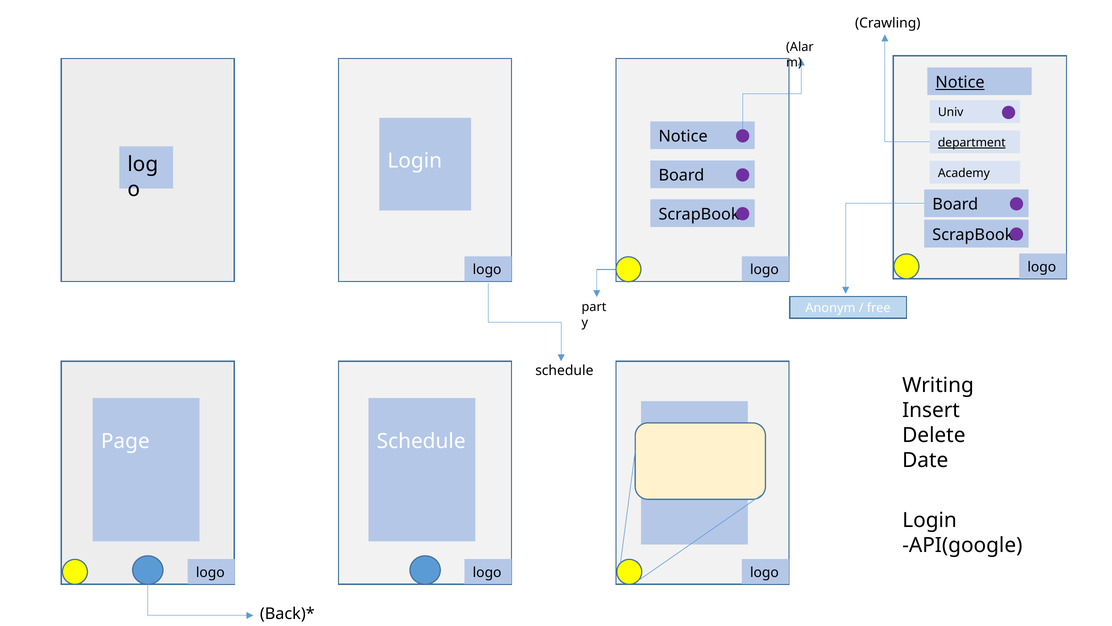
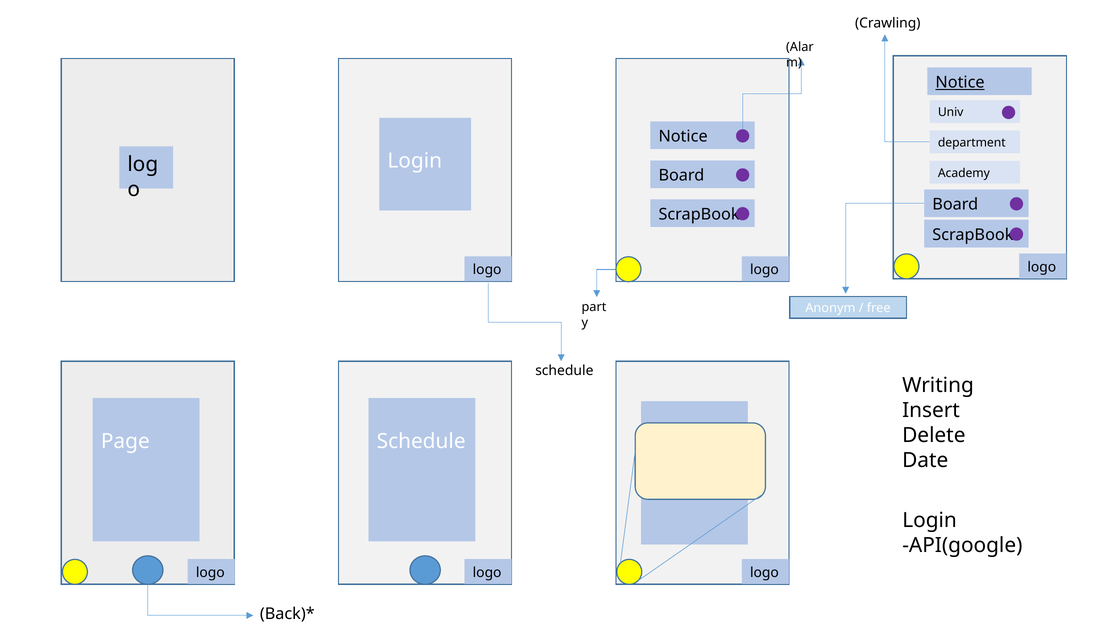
department underline: present -> none
